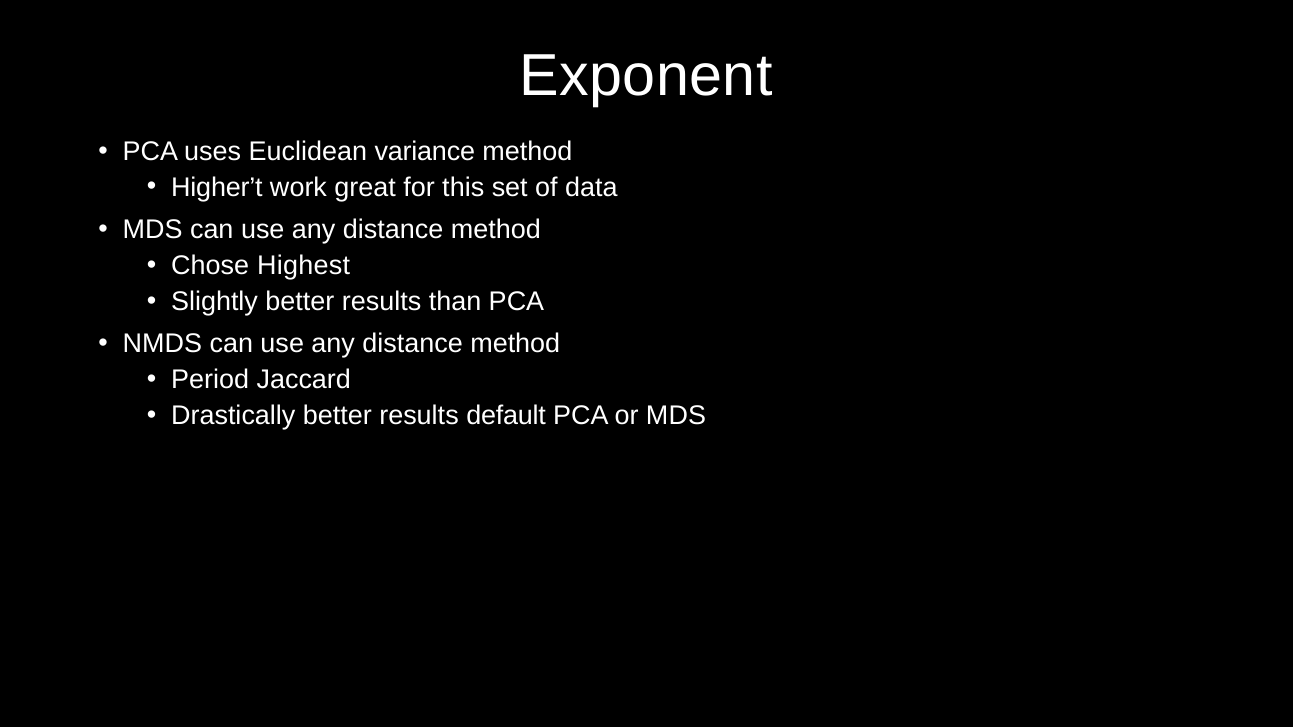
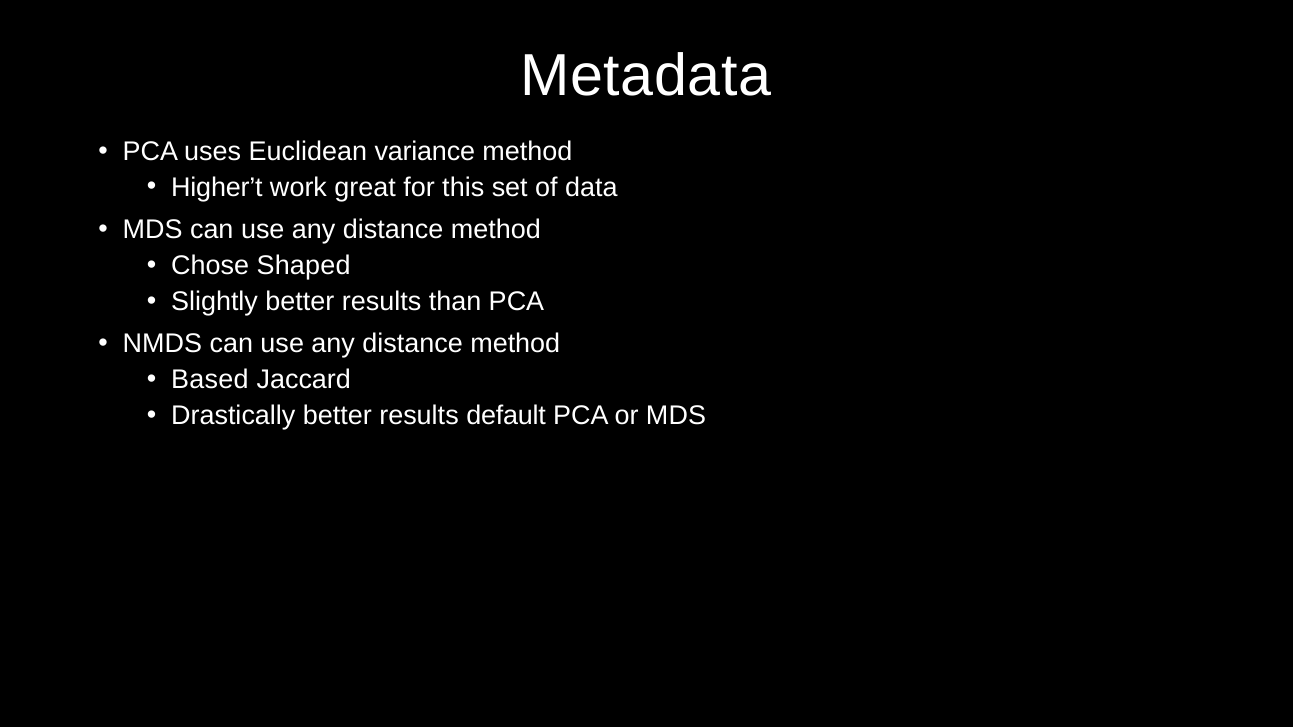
Exponent: Exponent -> Metadata
Highest: Highest -> Shaped
Period: Period -> Based
